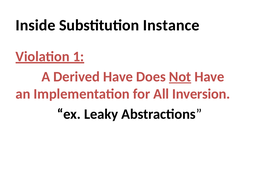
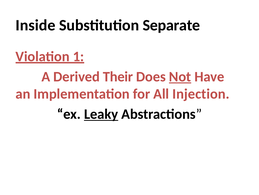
Instance: Instance -> Separate
Derived Have: Have -> Their
Inversion: Inversion -> Injection
Leaky underline: none -> present
